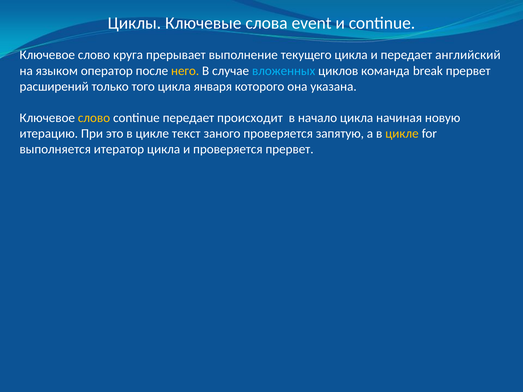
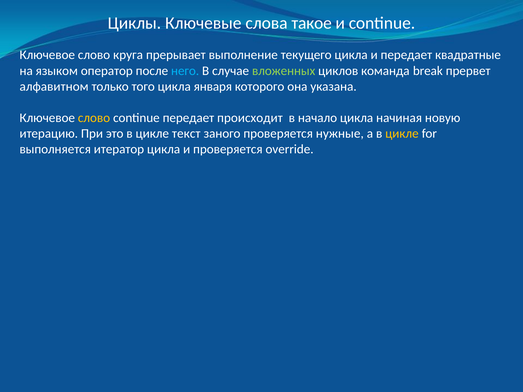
event: event -> такое
английский: английский -> квадратные
него colour: yellow -> light blue
вложенных colour: light blue -> light green
расширений: расширений -> алфавитном
запятую: запятую -> нужные
проверяется прервет: прервет -> override
